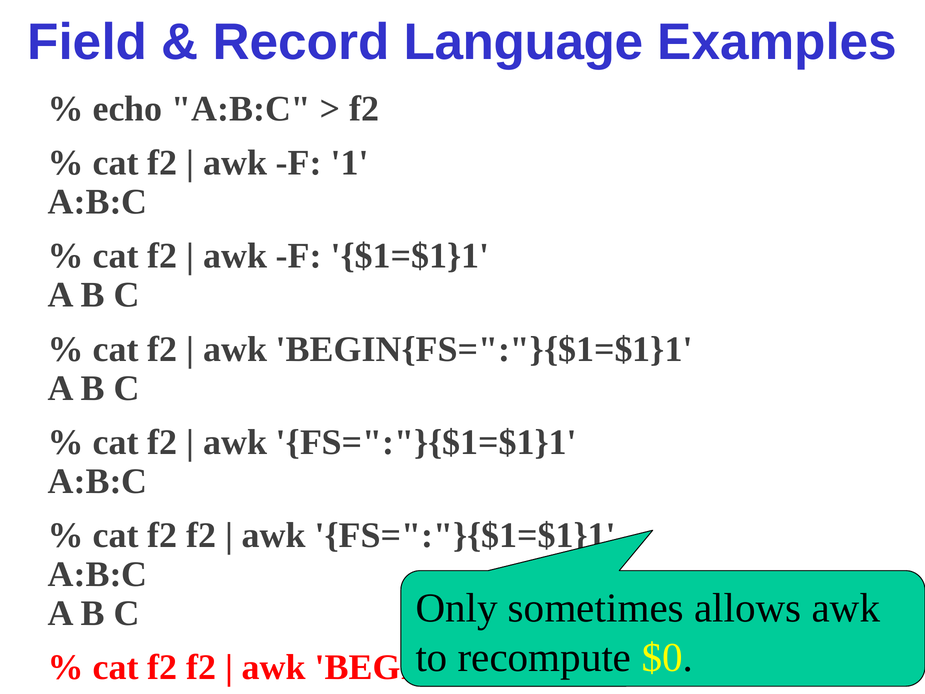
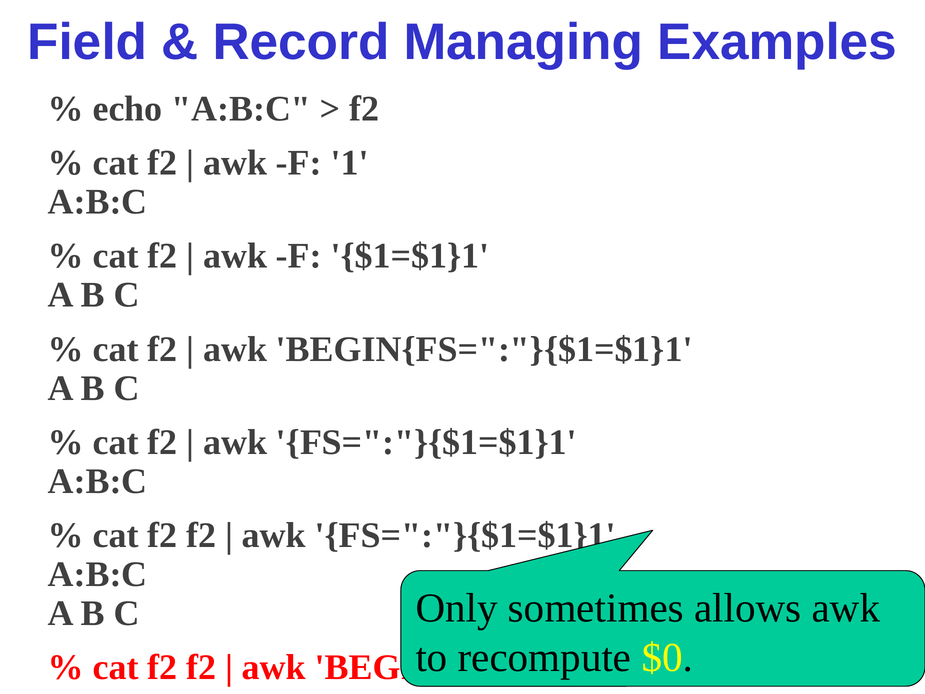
Language: Language -> Managing
